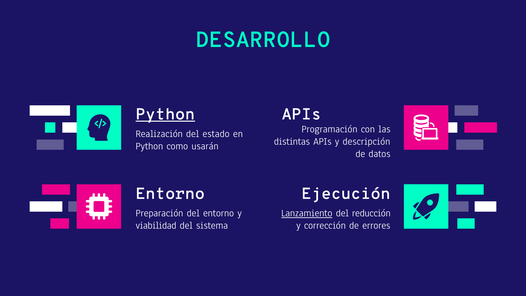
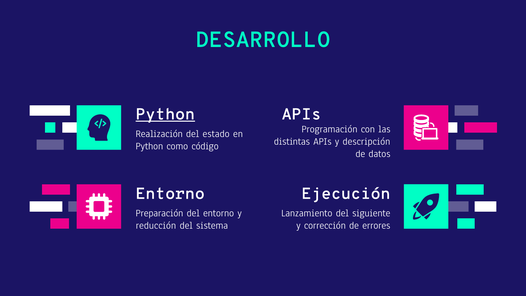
usarán: usarán -> código
Lanzamiento underline: present -> none
reducción: reducción -> siguiente
viabilidad: viabilidad -> reducción
